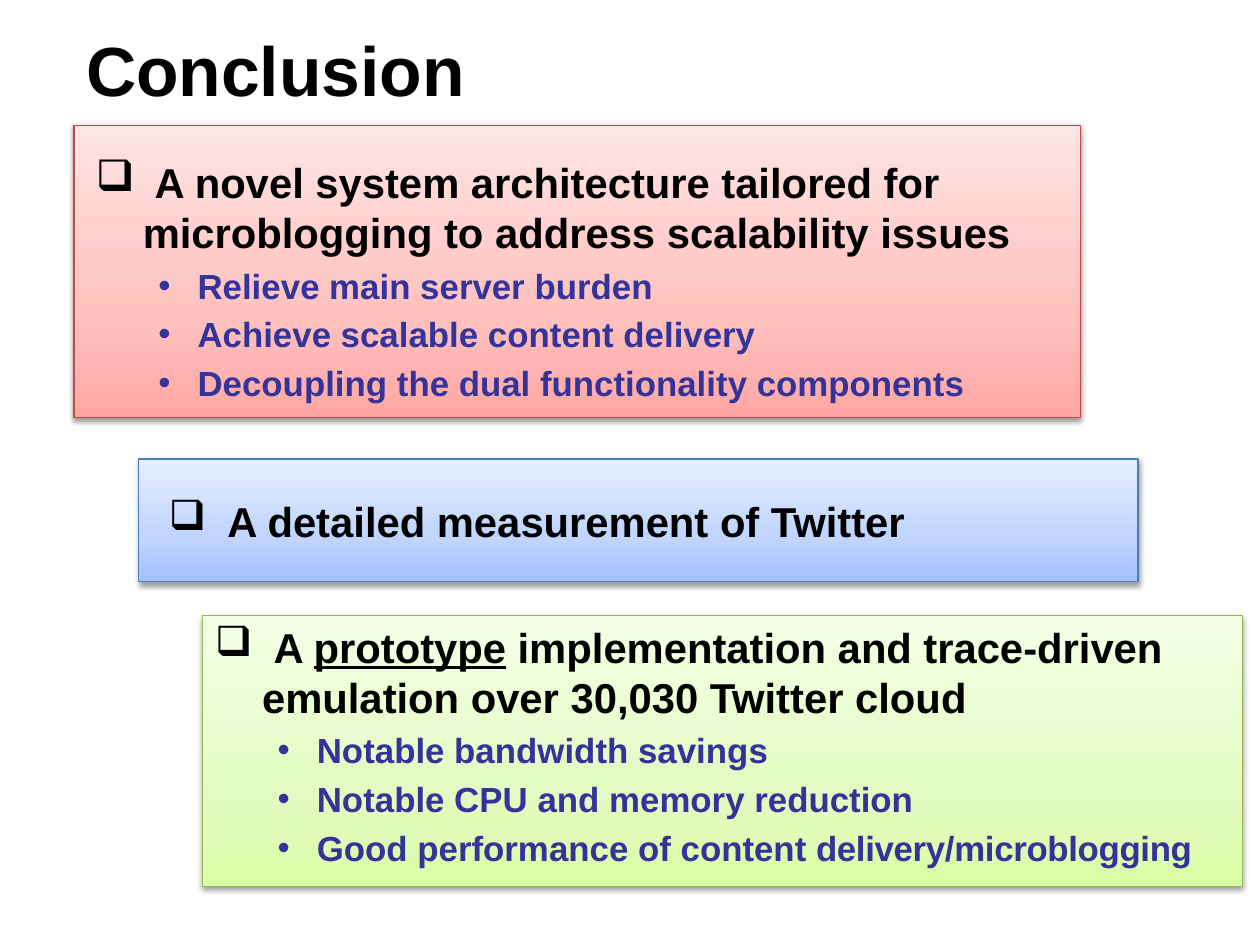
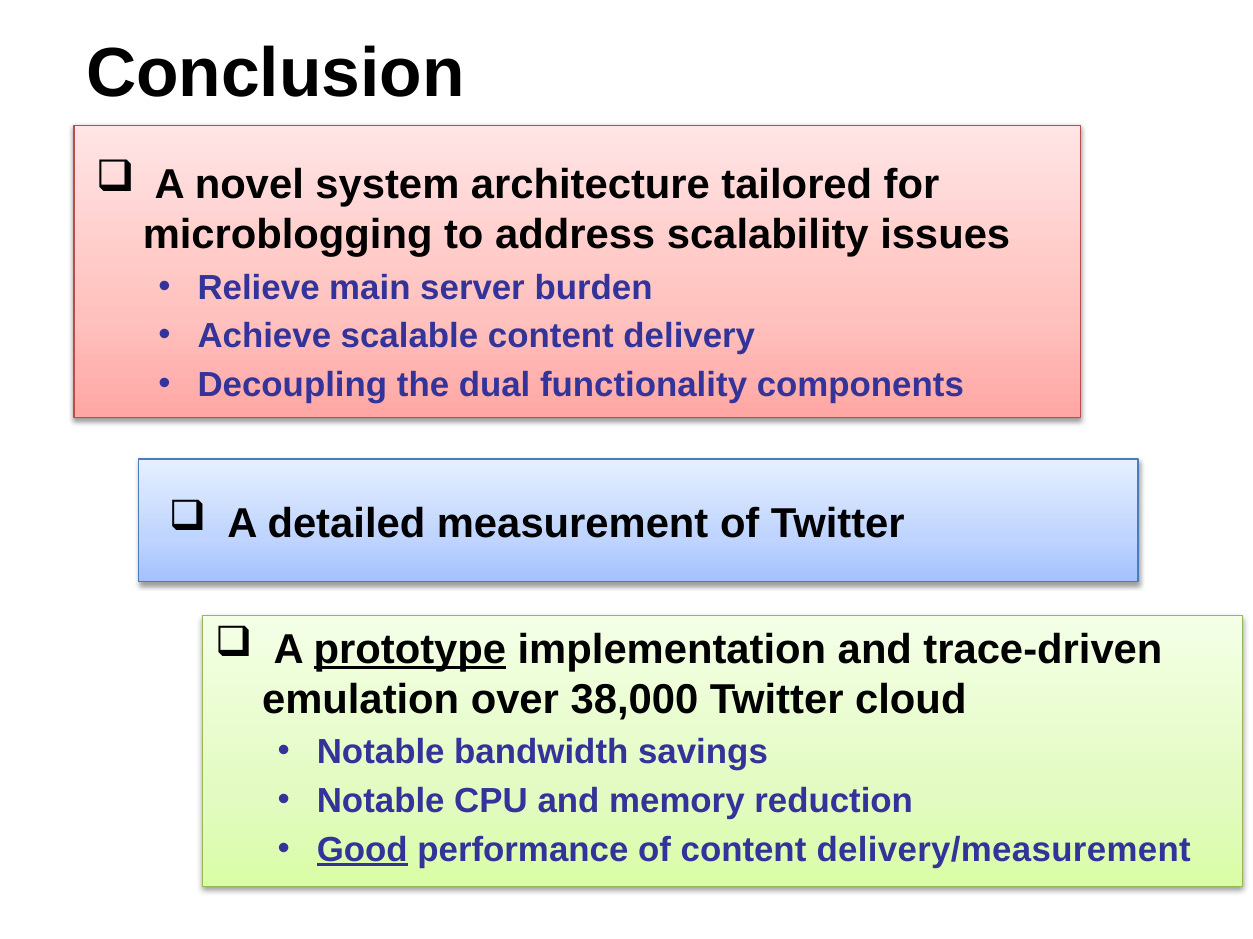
30,030: 30,030 -> 38,000
Good underline: none -> present
delivery/microblogging: delivery/microblogging -> delivery/measurement
